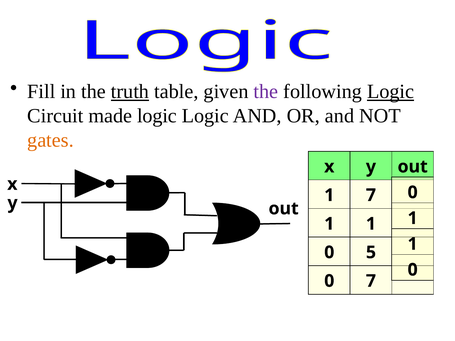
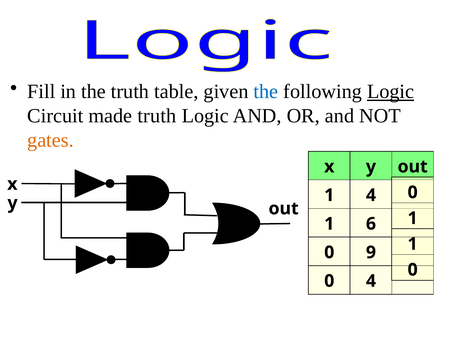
truth at (130, 92) underline: present -> none
the at (266, 92) colour: purple -> blue
made logic: logic -> truth
1 7: 7 -> 4
1 at (371, 224): 1 -> 6
5: 5 -> 9
0 7: 7 -> 4
